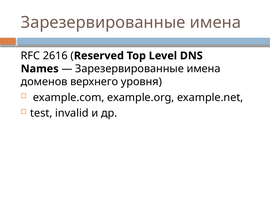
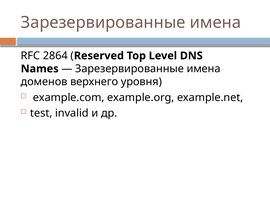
2616: 2616 -> 2864
